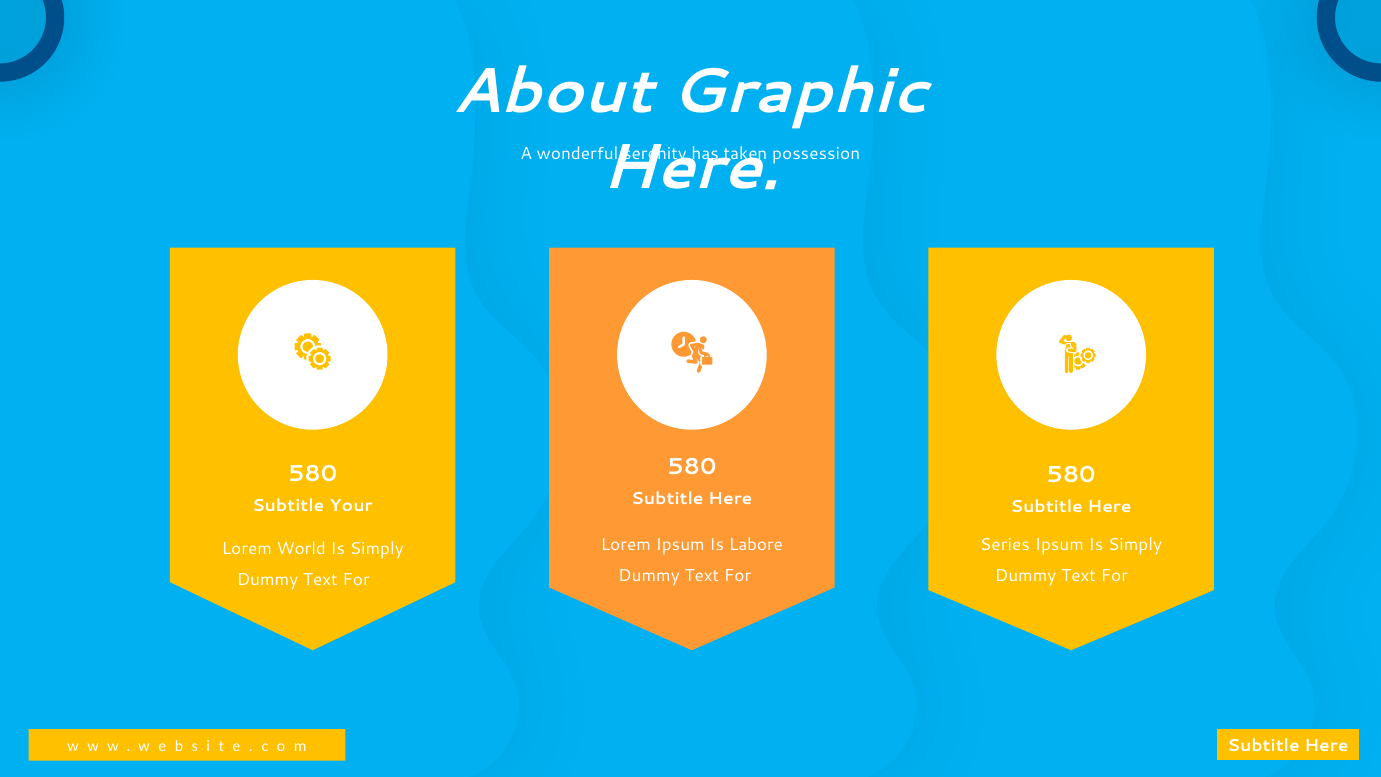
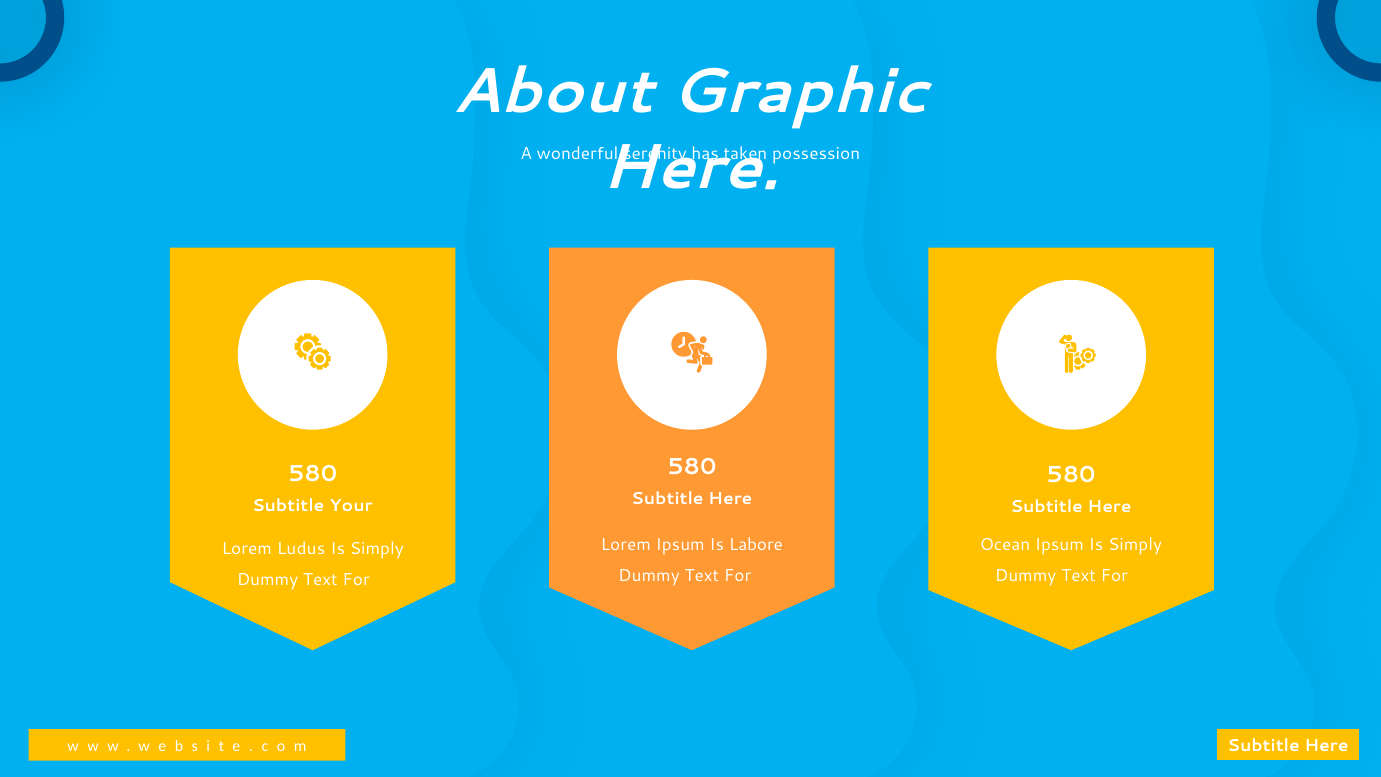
Series: Series -> Ocean
World: World -> Ludus
